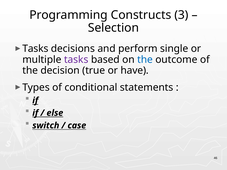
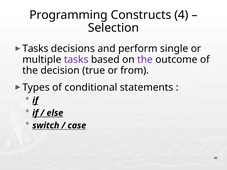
3: 3 -> 4
the at (145, 60) colour: blue -> purple
have: have -> from
